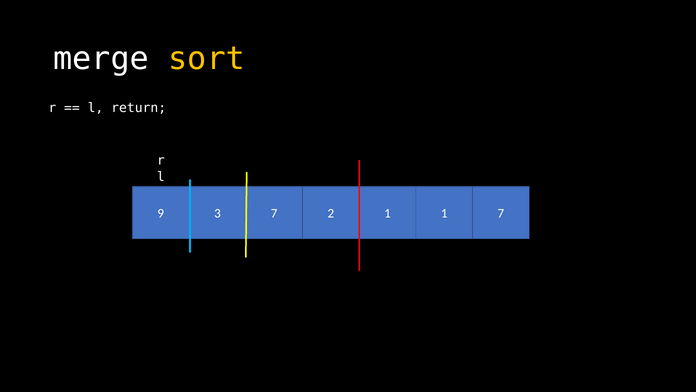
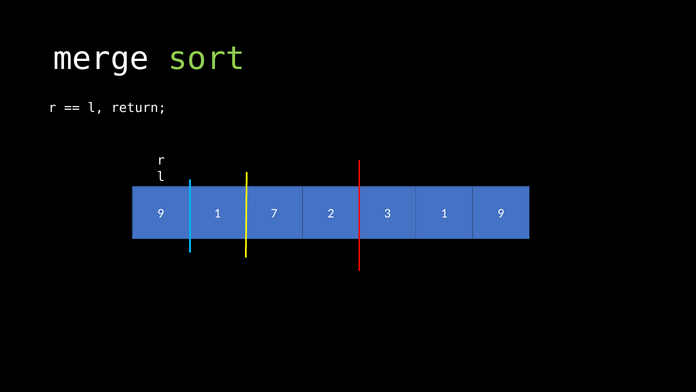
sort colour: yellow -> light green
9 3: 3 -> 1
2 1: 1 -> 3
1 7: 7 -> 9
